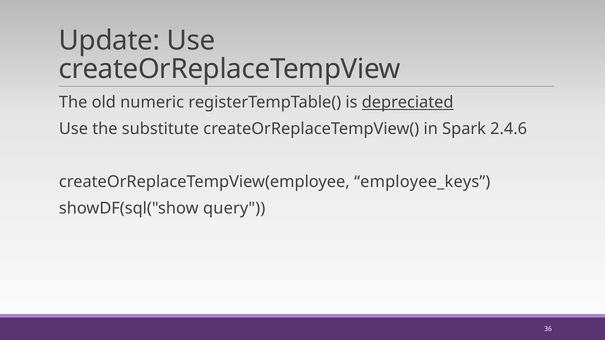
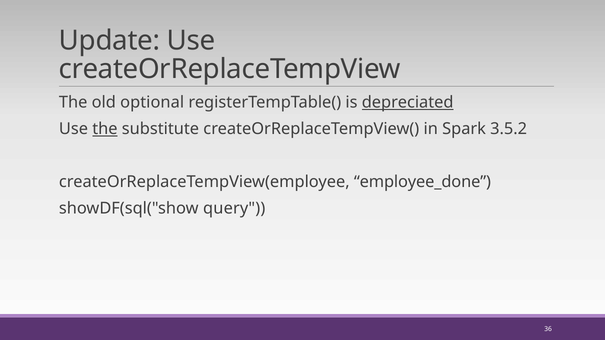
numeric: numeric -> optional
the at (105, 129) underline: none -> present
2.4.6: 2.4.6 -> 3.5.2
employee_keys: employee_keys -> employee_done
